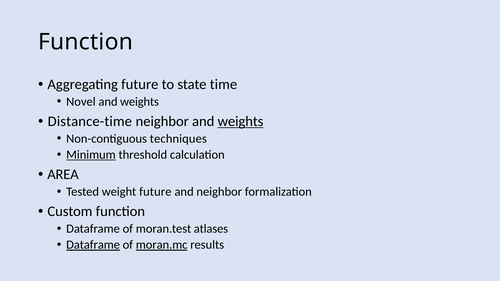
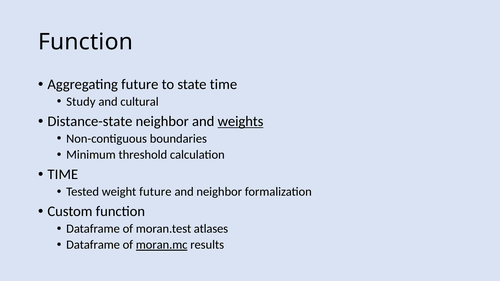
Novel: Novel -> Study
weights at (140, 102): weights -> cultural
Distance-time: Distance-time -> Distance-state
techniques: techniques -> boundaries
Minimum underline: present -> none
AREA at (63, 175): AREA -> TIME
Dataframe at (93, 245) underline: present -> none
